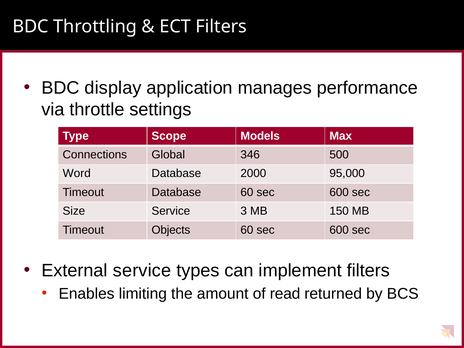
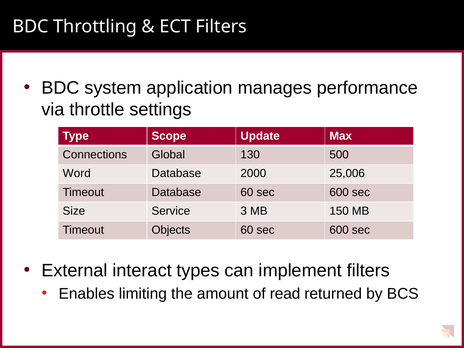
display: display -> system
Models: Models -> Update
346: 346 -> 130
95,000: 95,000 -> 25,006
External service: service -> interact
